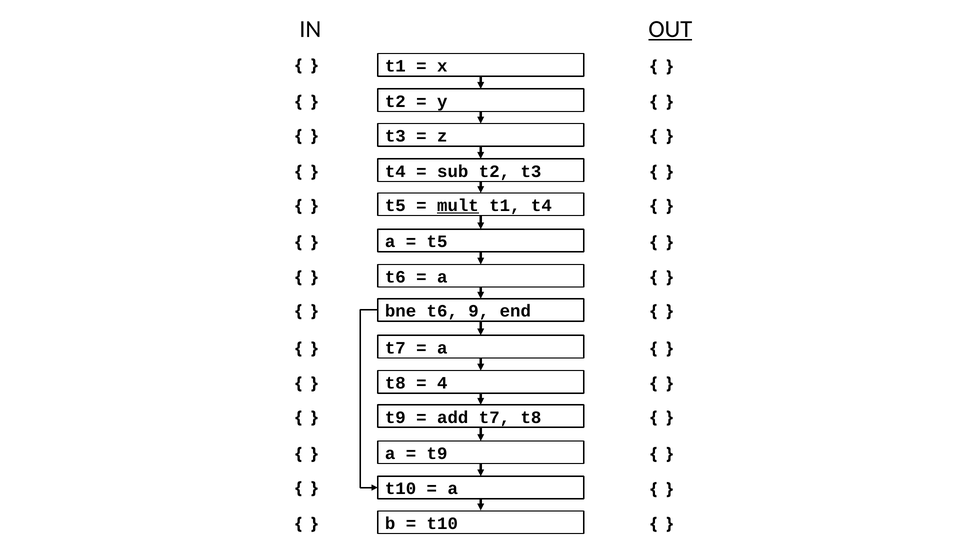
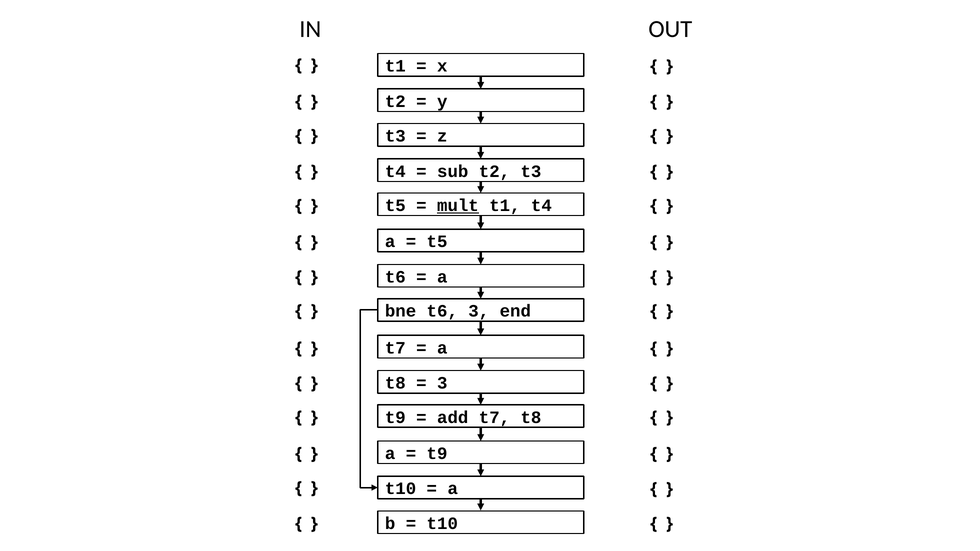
OUT underline: present -> none
t6 9: 9 -> 3
4 at (442, 383): 4 -> 3
